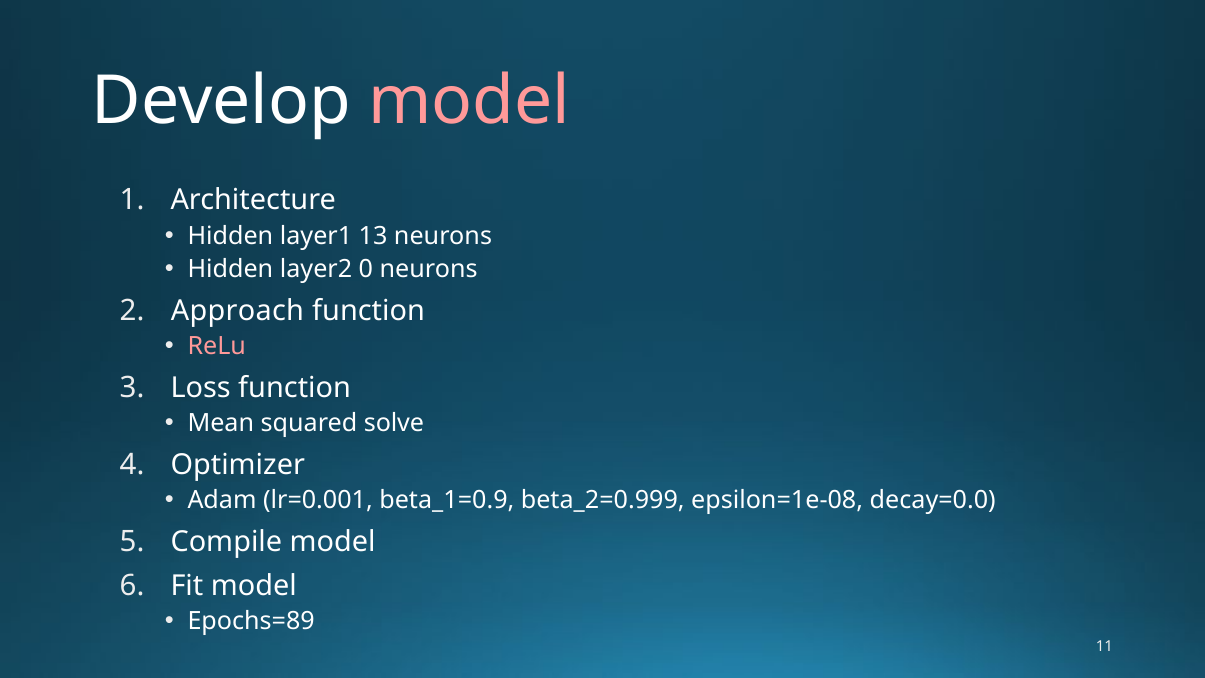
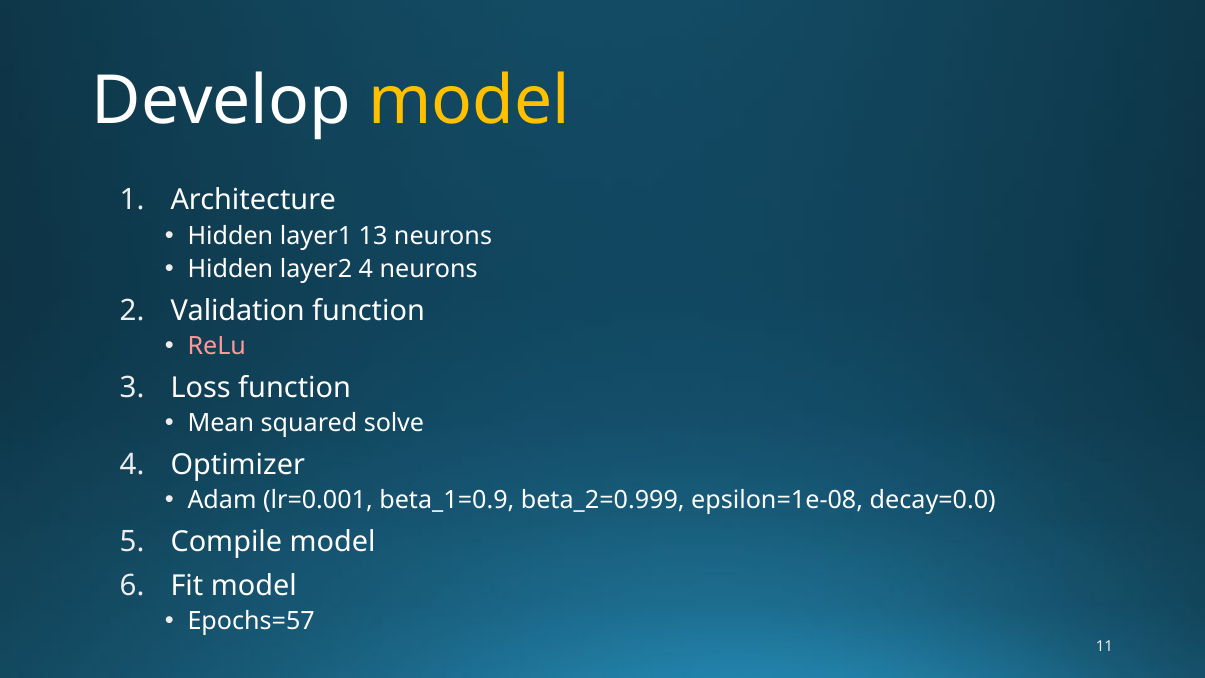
model at (469, 101) colour: pink -> yellow
layer2 0: 0 -> 4
Approach: Approach -> Validation
Epochs=89: Epochs=89 -> Epochs=57
